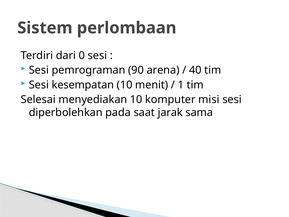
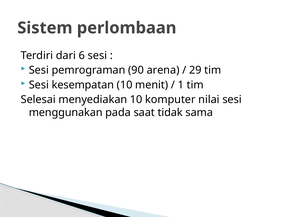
0: 0 -> 6
40: 40 -> 29
misi: misi -> nilai
diperbolehkan: diperbolehkan -> menggunakan
jarak: jarak -> tidak
